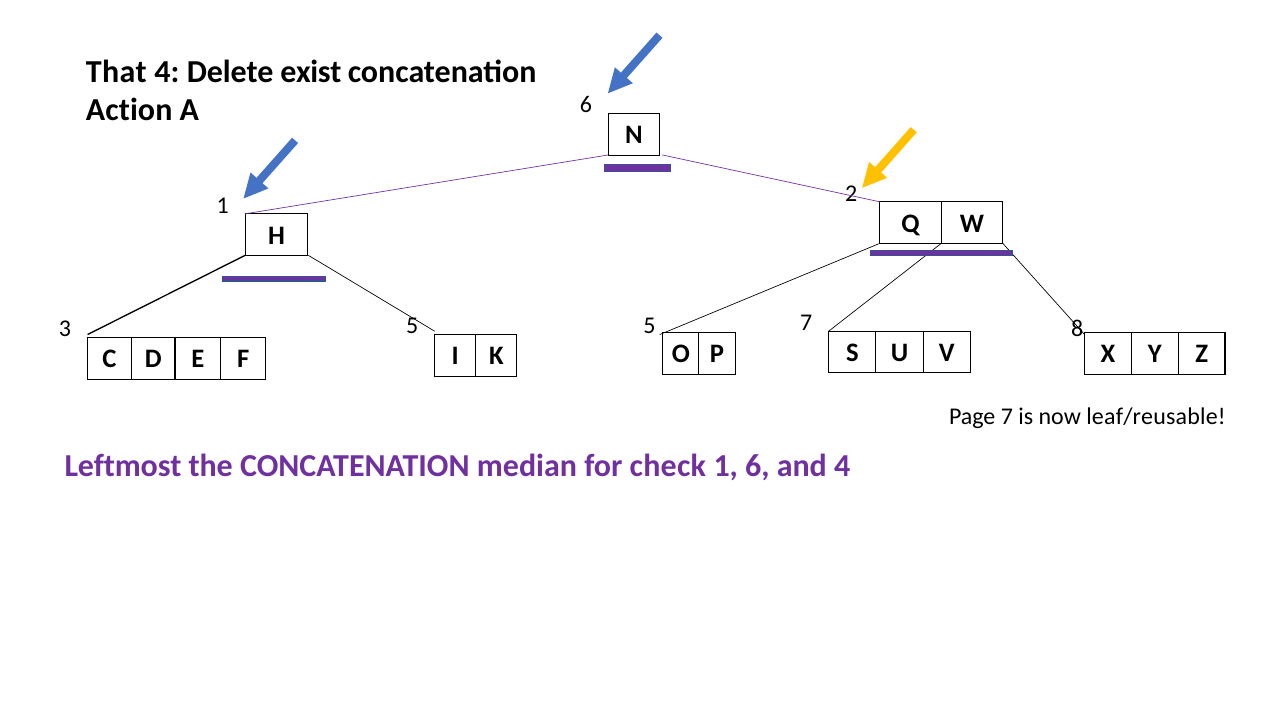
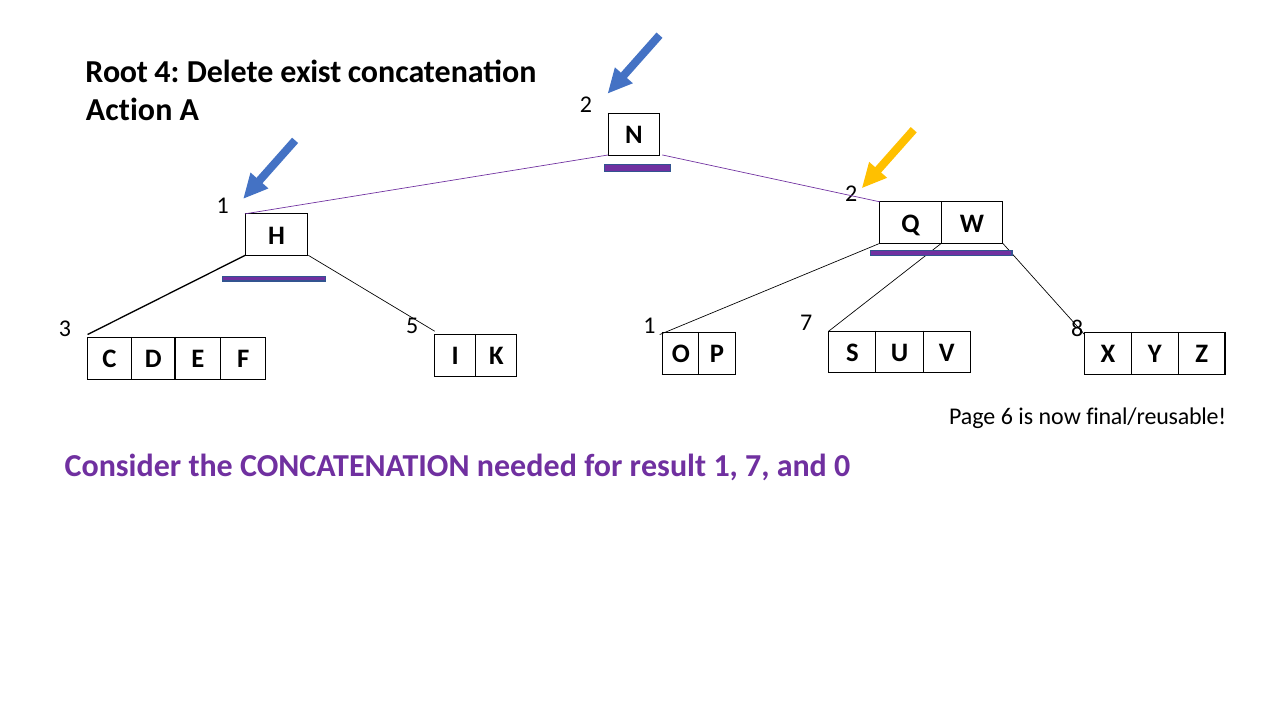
That: That -> Root
A 6: 6 -> 2
5 5: 5 -> 1
Page 7: 7 -> 6
leaf/reusable: leaf/reusable -> final/reusable
Leftmost: Leftmost -> Consider
median: median -> needed
check: check -> result
1 6: 6 -> 7
and 4: 4 -> 0
